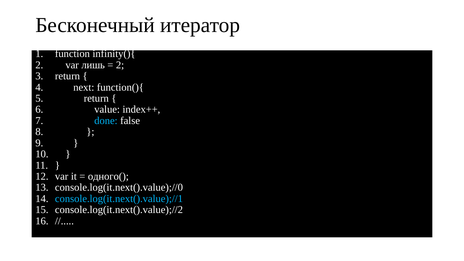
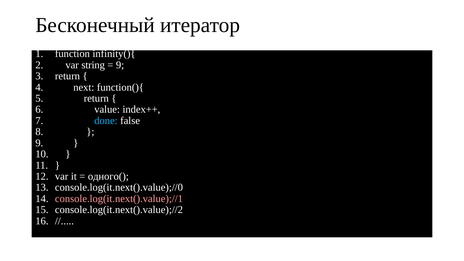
лишь: лишь -> string
2 at (120, 65): 2 -> 9
console.log(it.next().value);//1 colour: light blue -> pink
